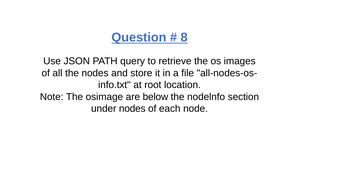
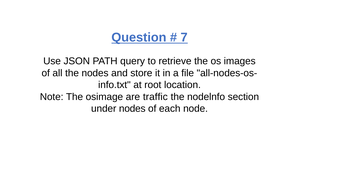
8: 8 -> 7
below: below -> traffic
